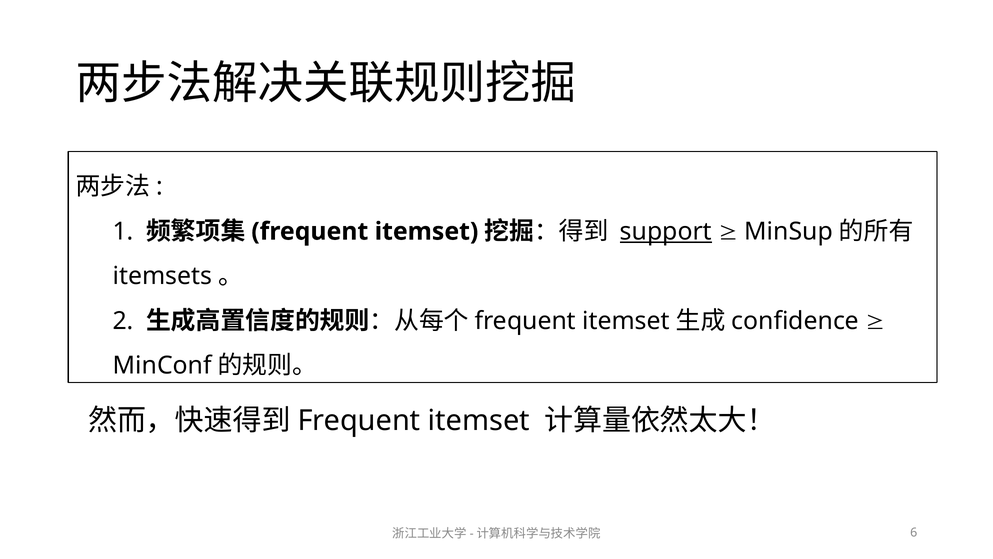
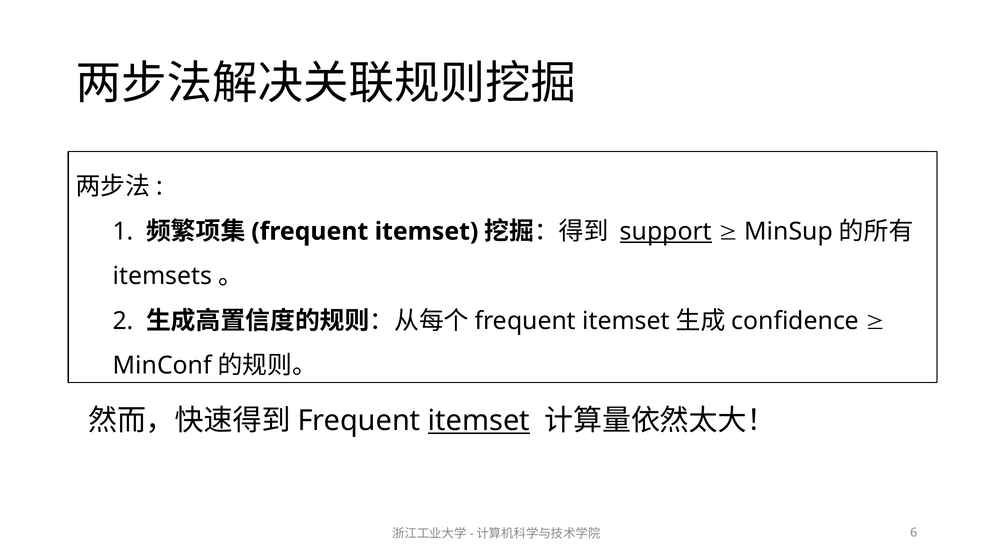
itemset at (479, 420) underline: none -> present
